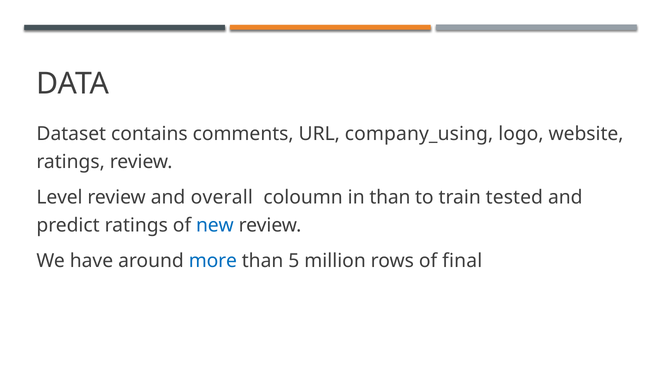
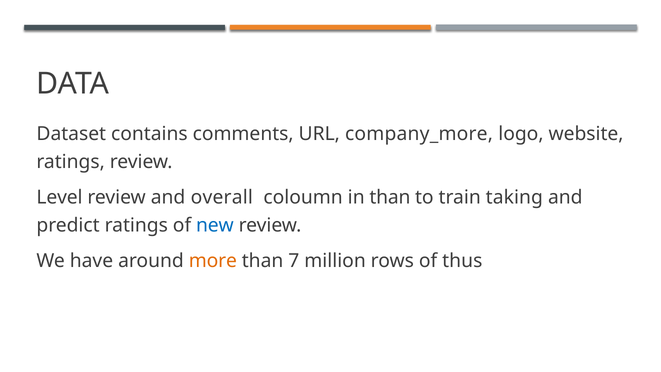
company_using: company_using -> company_more
tested: tested -> taking
more colour: blue -> orange
5: 5 -> 7
final: final -> thus
